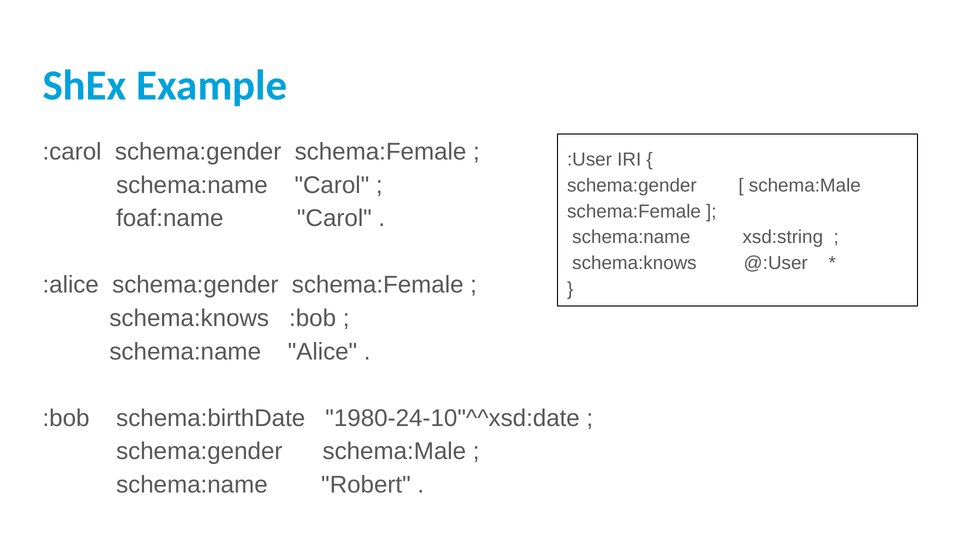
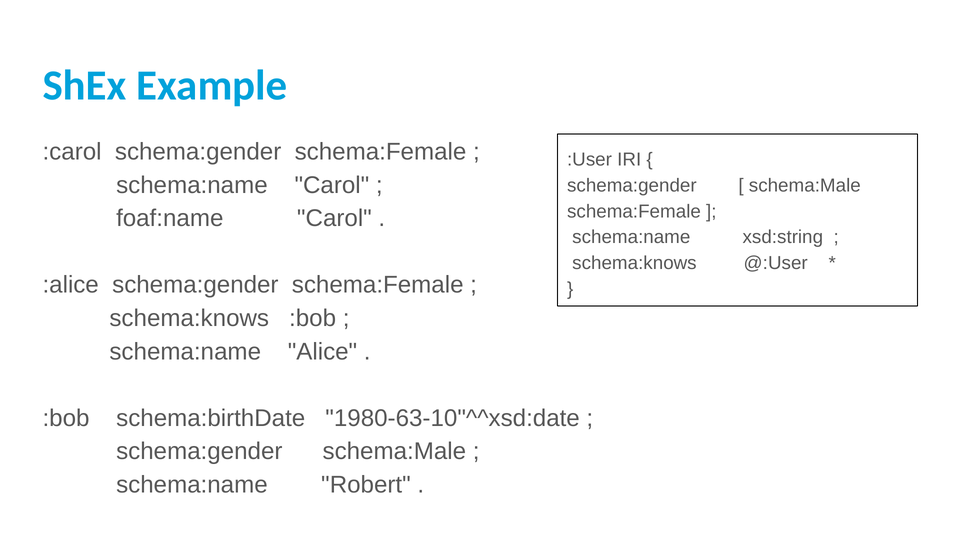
1980-24-10"^^xsd:date: 1980-24-10"^^xsd:date -> 1980-63-10"^^xsd:date
